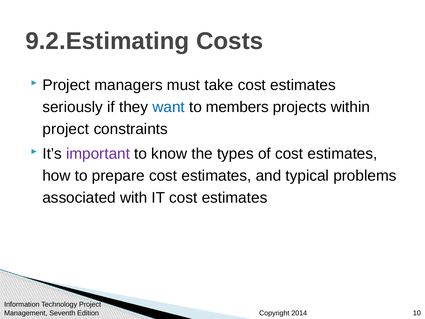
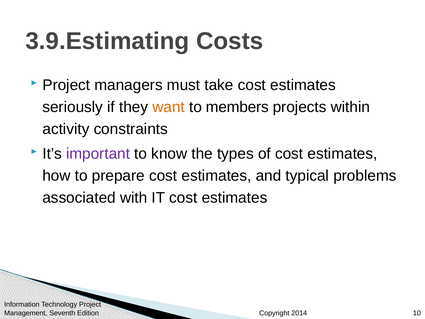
9.2.Estimating: 9.2.Estimating -> 3.9.Estimating
want colour: blue -> orange
project at (66, 129): project -> activity
